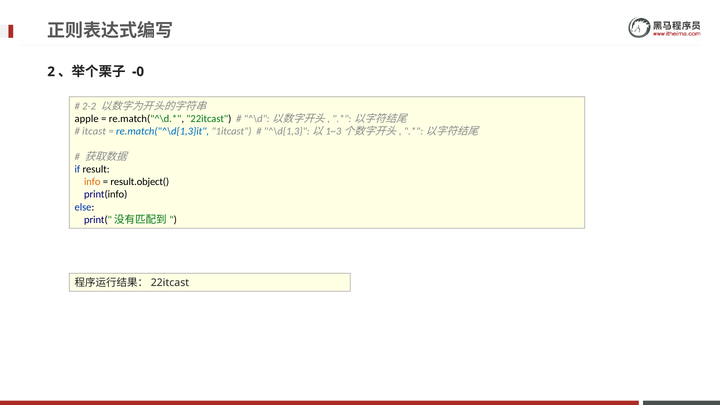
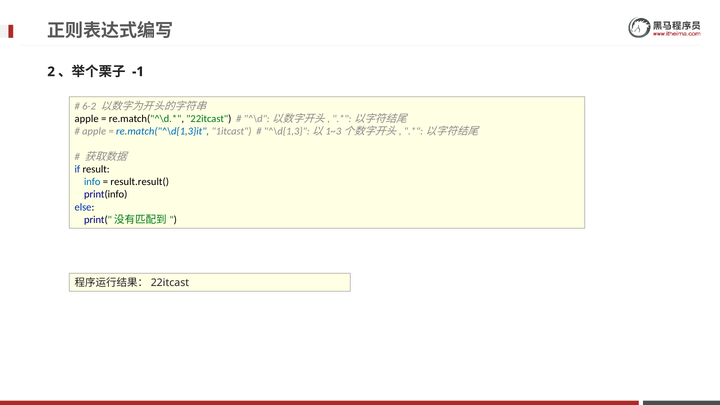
-0: -0 -> -1
2-2: 2-2 -> 6-2
itcast at (94, 131): itcast -> apple
info colour: orange -> blue
result.object(: result.object( -> result.result(
